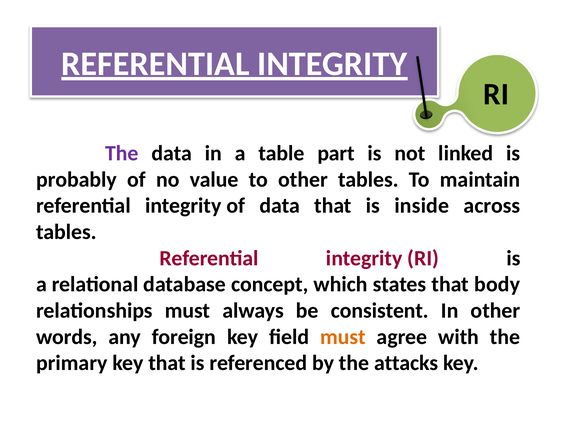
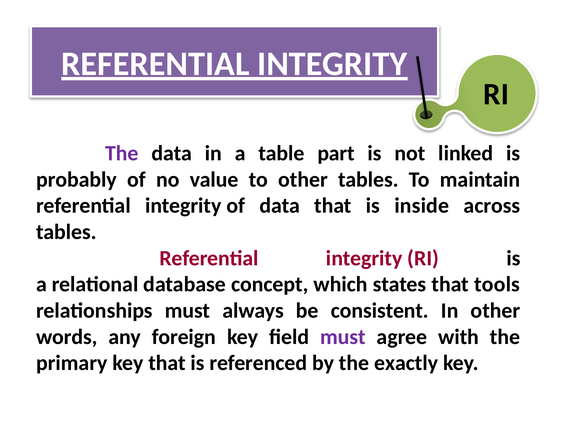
body: body -> tools
must at (343, 337) colour: orange -> purple
attacks: attacks -> exactly
